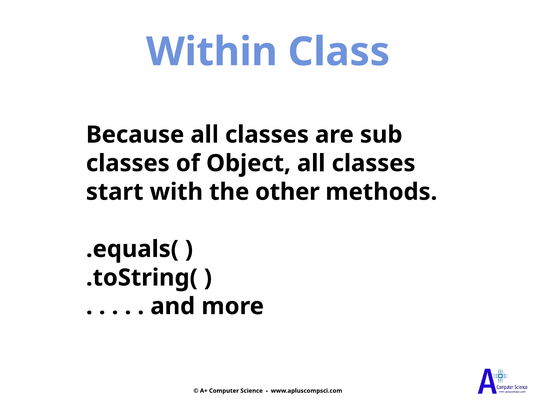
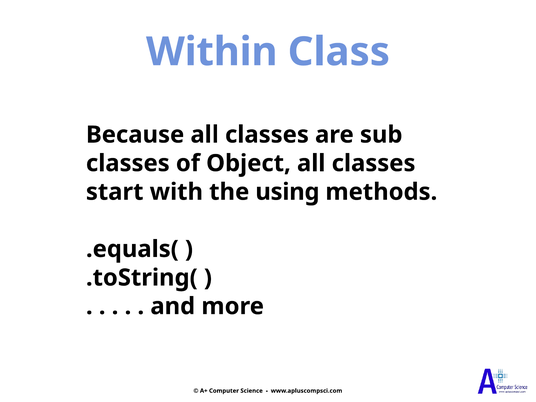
other: other -> using
